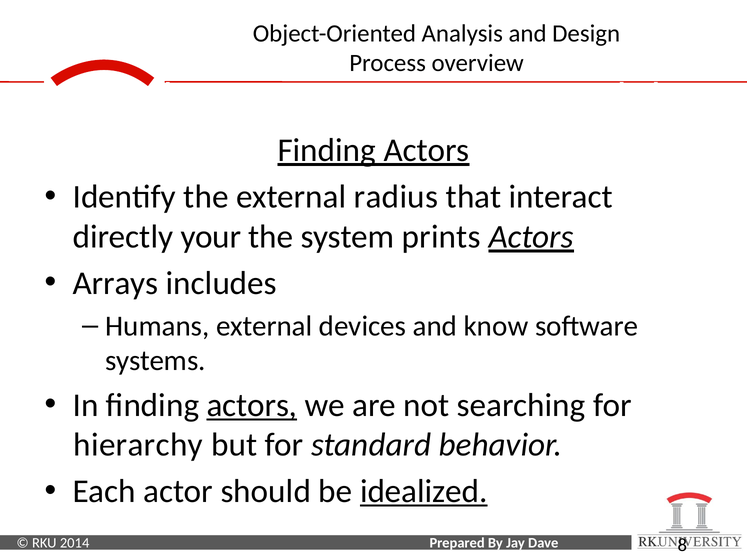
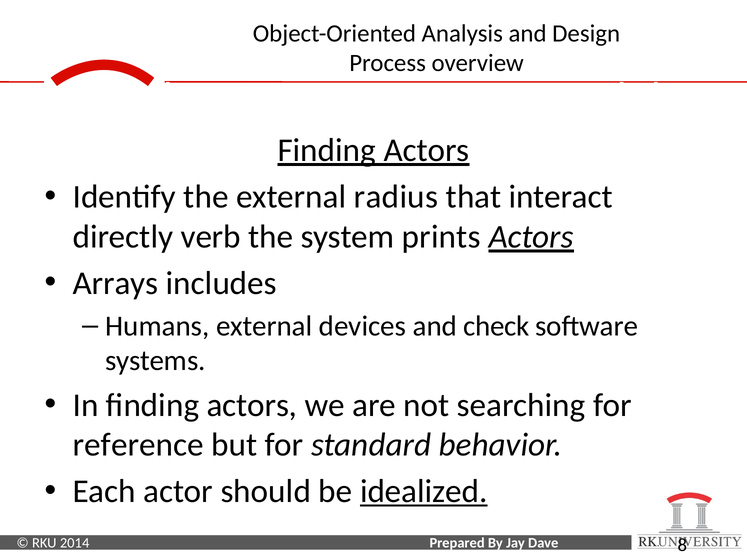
your: your -> verb
know: know -> check
actors at (252, 405) underline: present -> none
hierarchy: hierarchy -> reference
